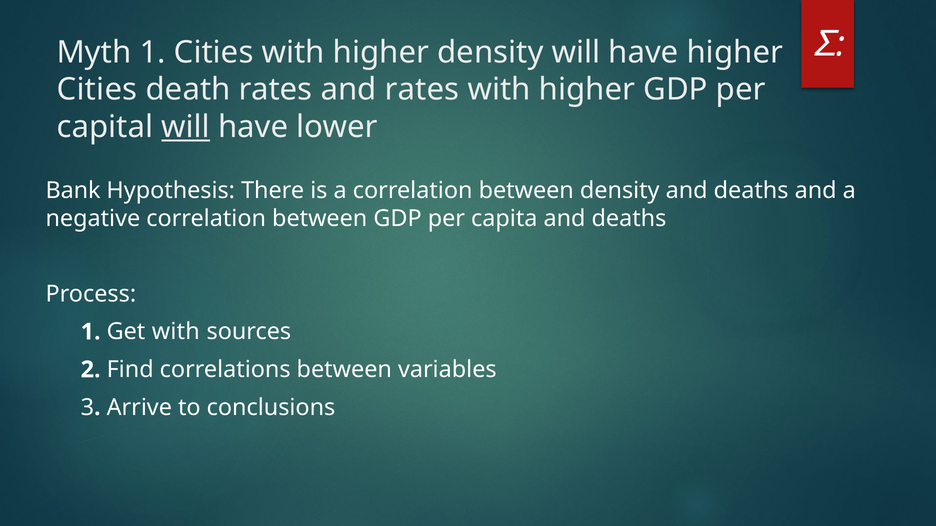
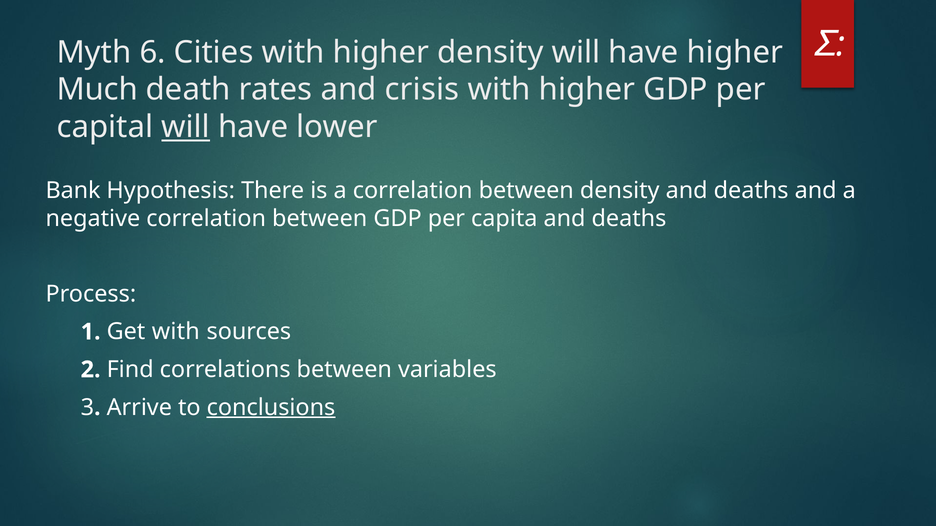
Myth 1: 1 -> 6
Cities at (97, 90): Cities -> Much
and rates: rates -> crisis
conclusions underline: none -> present
